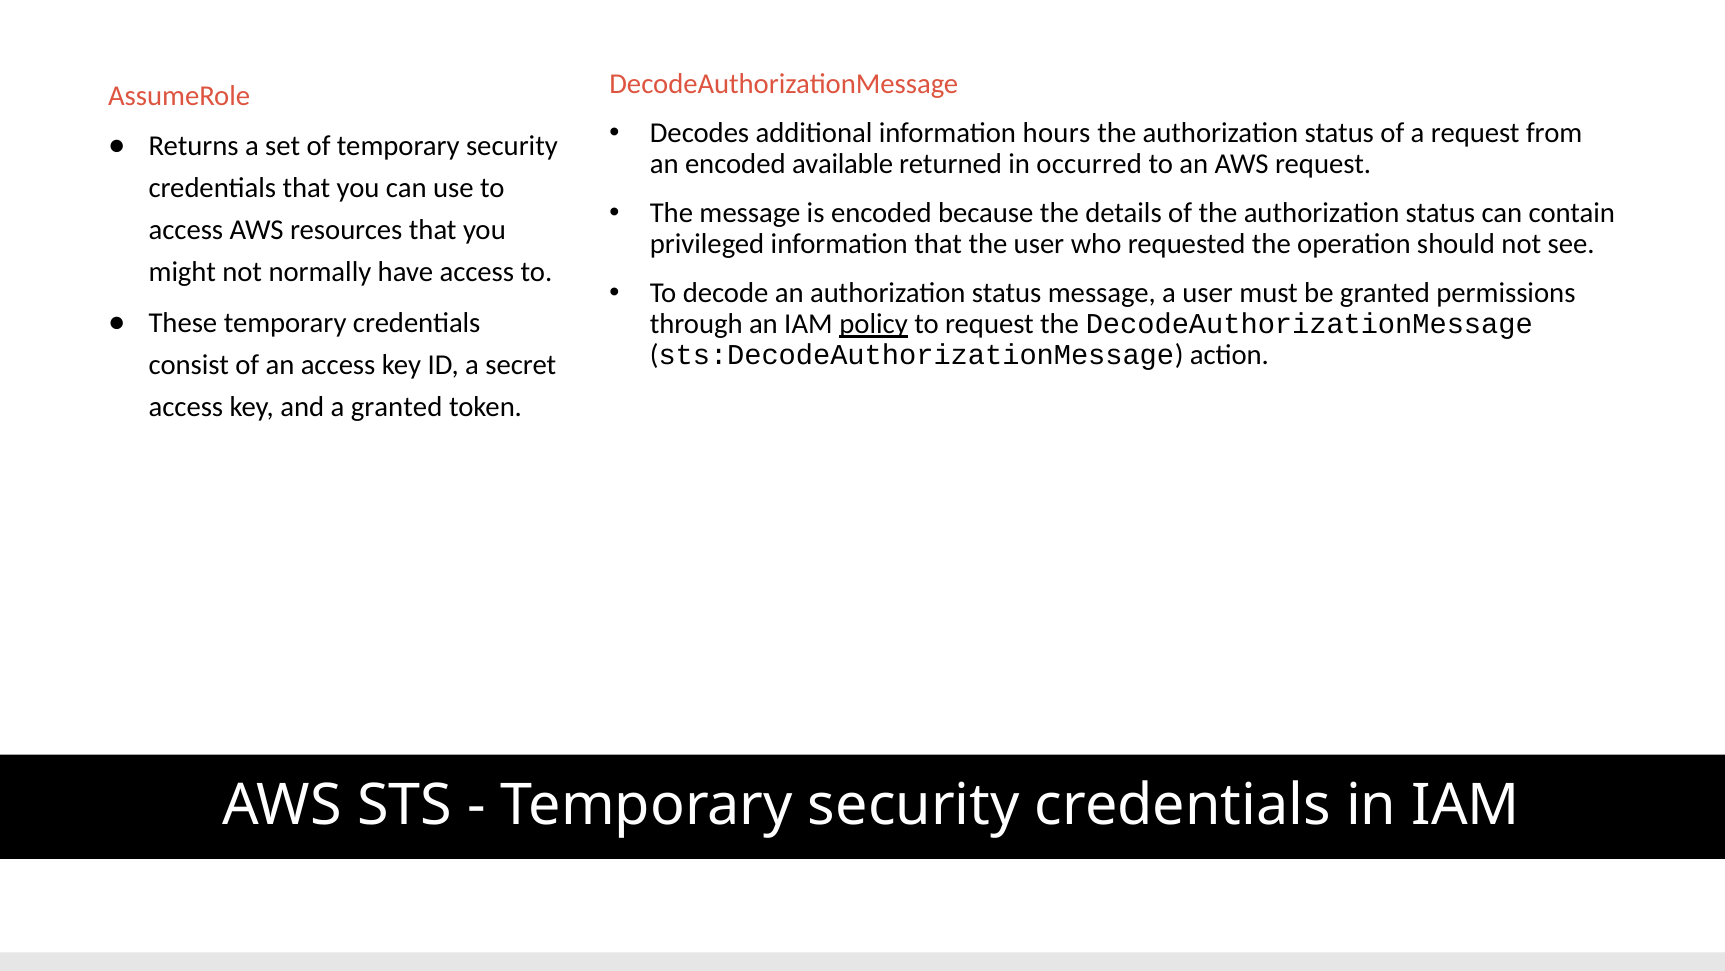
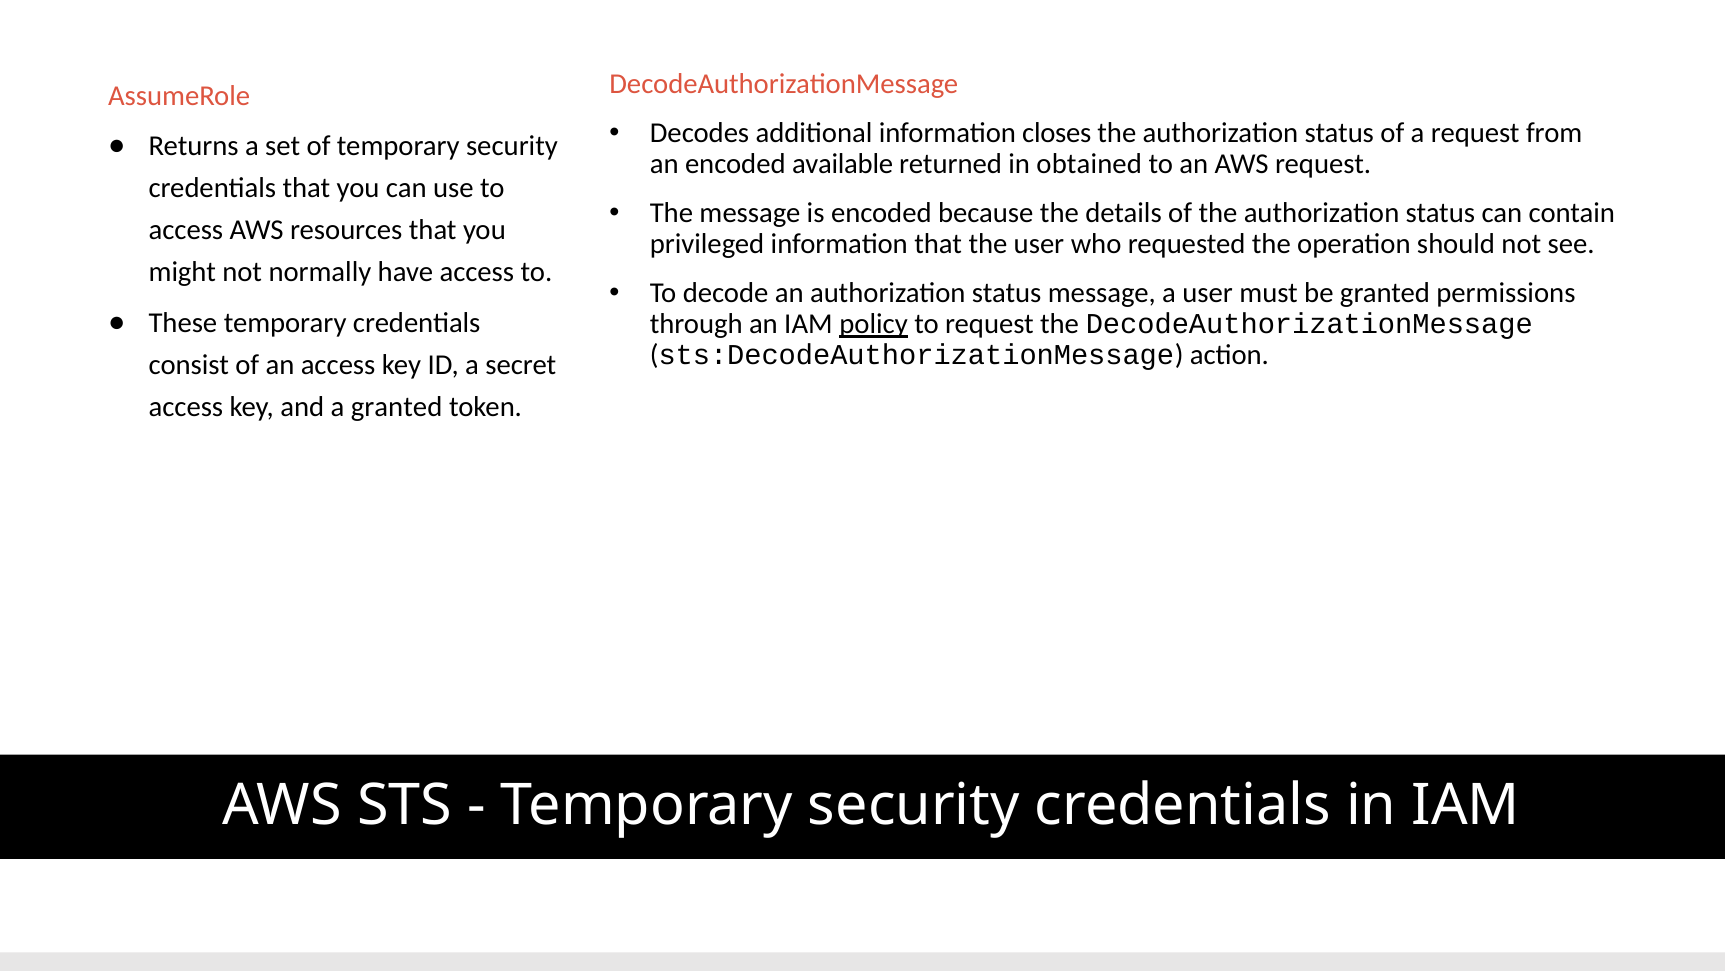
hours: hours -> closes
occurred: occurred -> obtained
